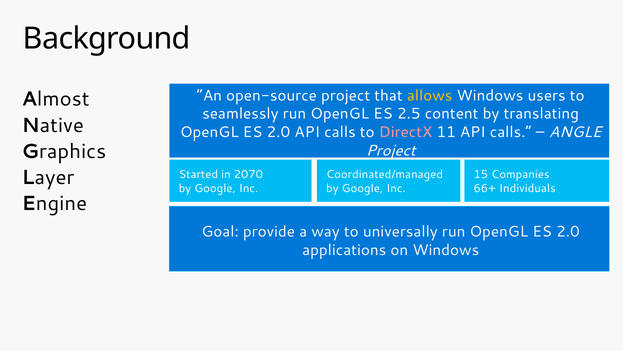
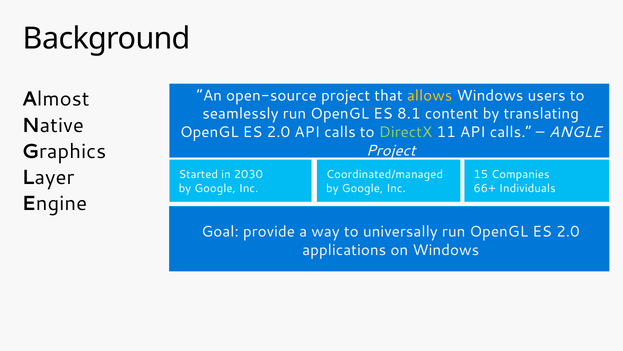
2.5: 2.5 -> 8.1
DirectX colour: pink -> light green
2070: 2070 -> 2030
